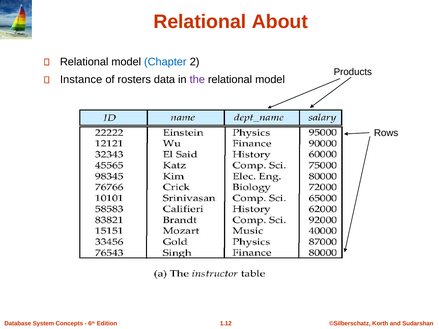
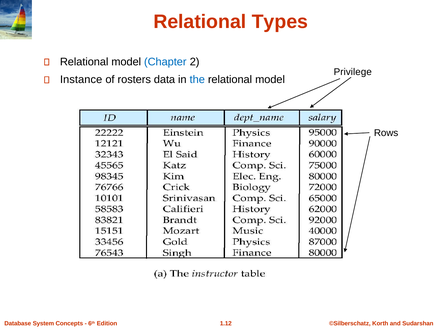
About: About -> Types
Products: Products -> Privilege
the colour: purple -> blue
